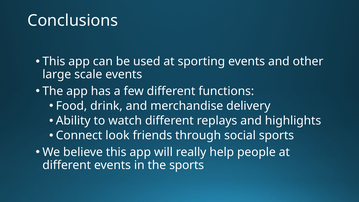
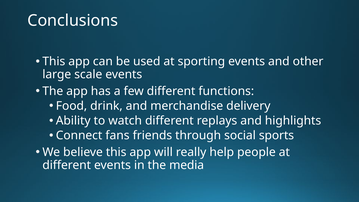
look: look -> fans
the sports: sports -> media
